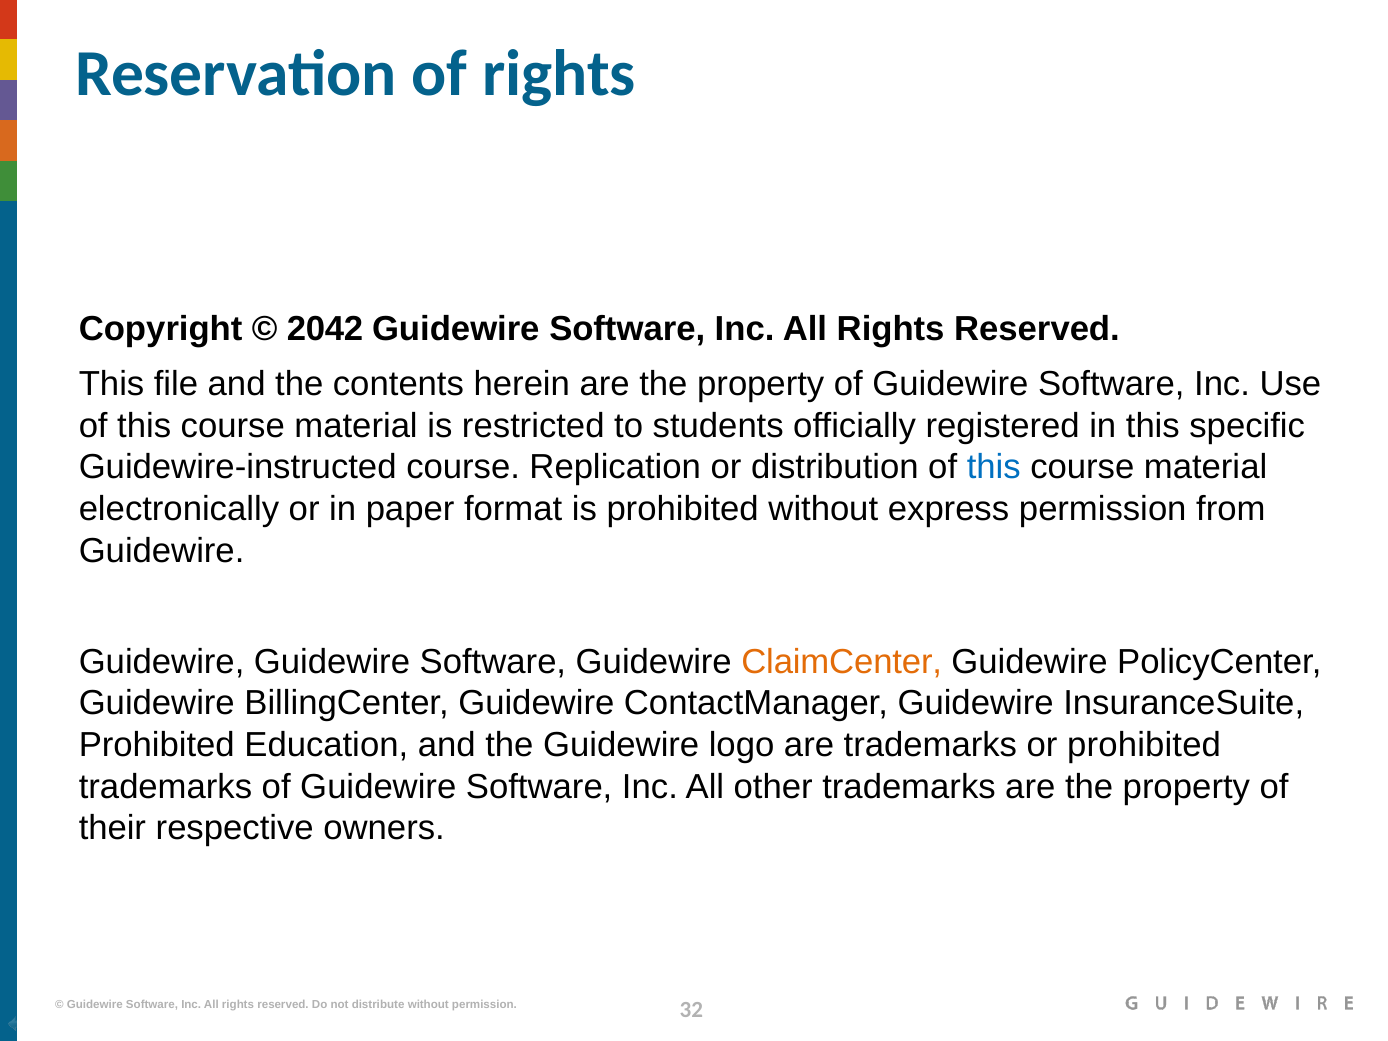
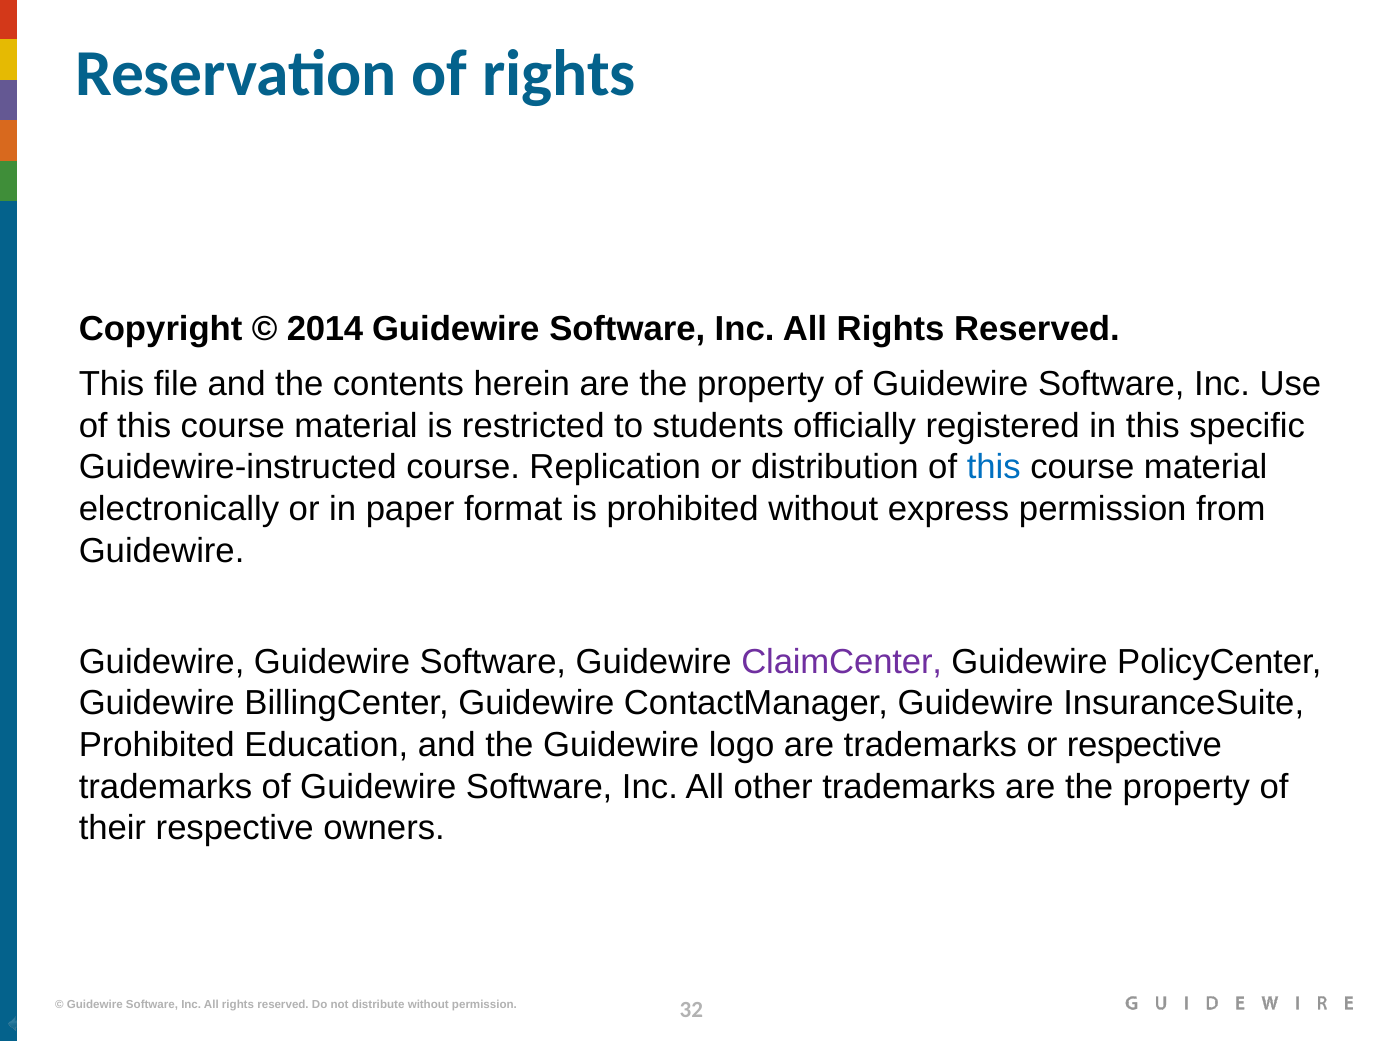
2042: 2042 -> 2014
ClaimCenter colour: orange -> purple
or prohibited: prohibited -> respective
